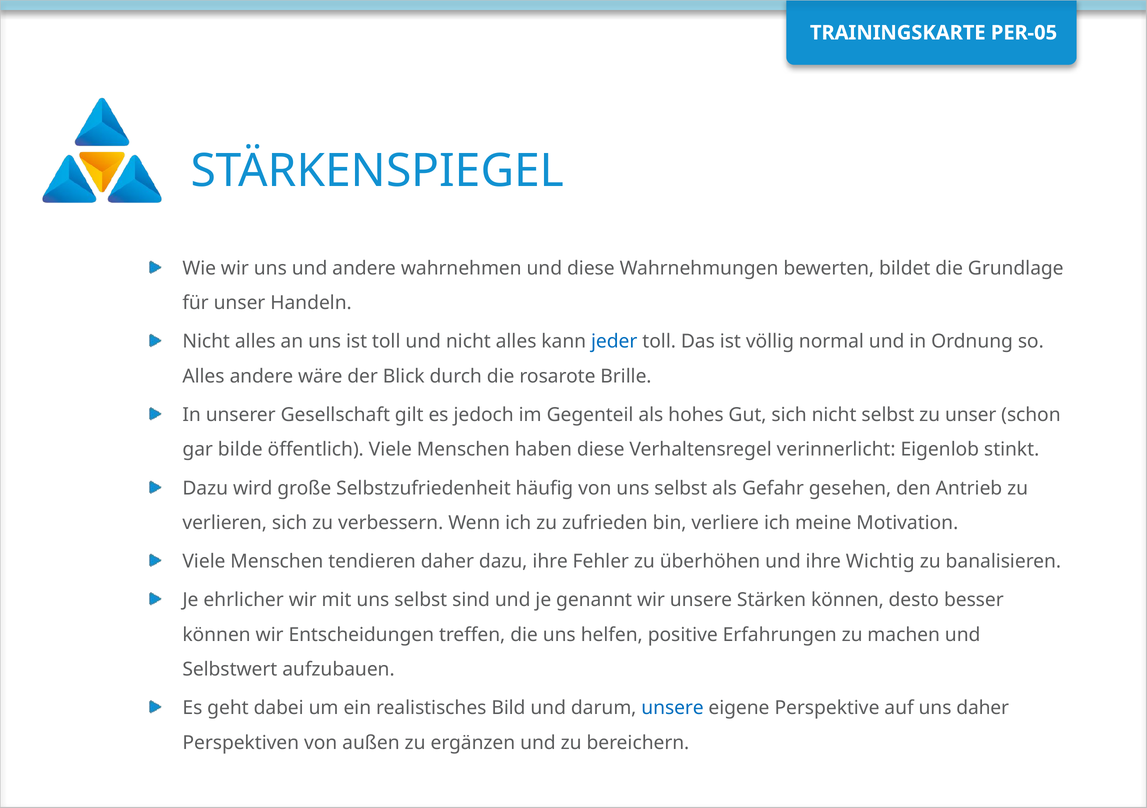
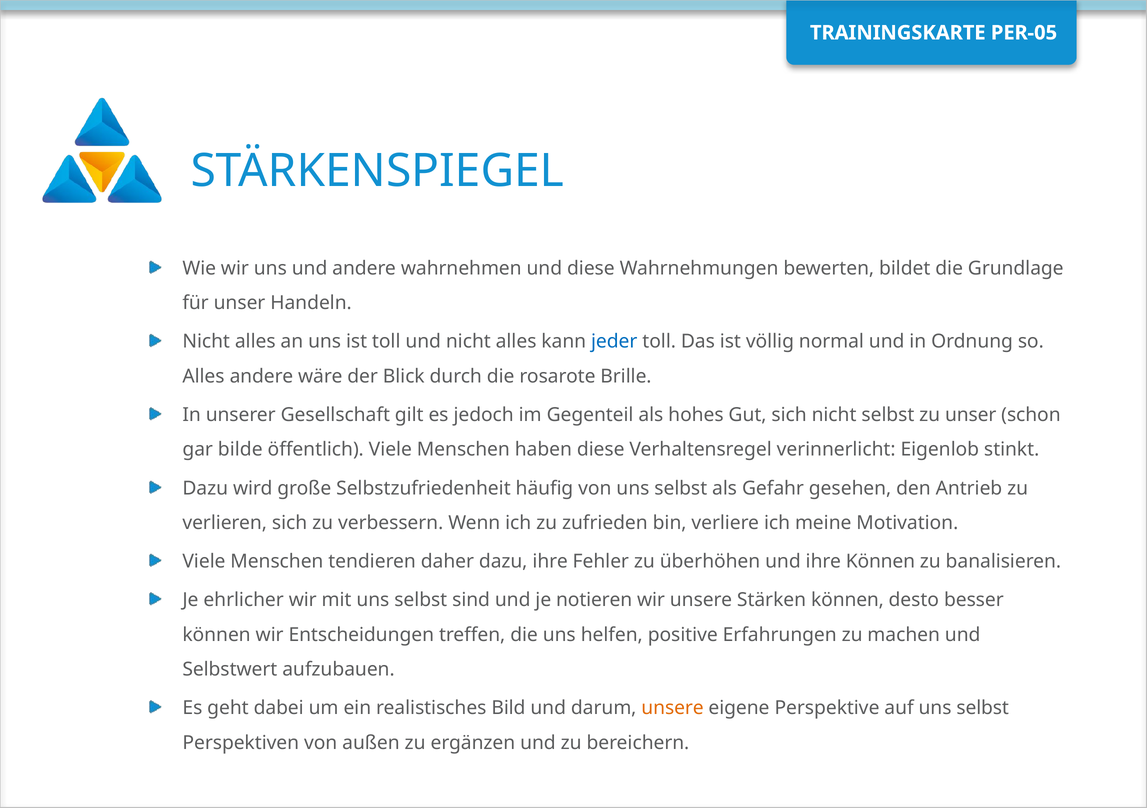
ihre Wichtig: Wichtig -> Können
genannt: genannt -> notieren
unsere at (673, 708) colour: blue -> orange
auf uns daher: daher -> selbst
